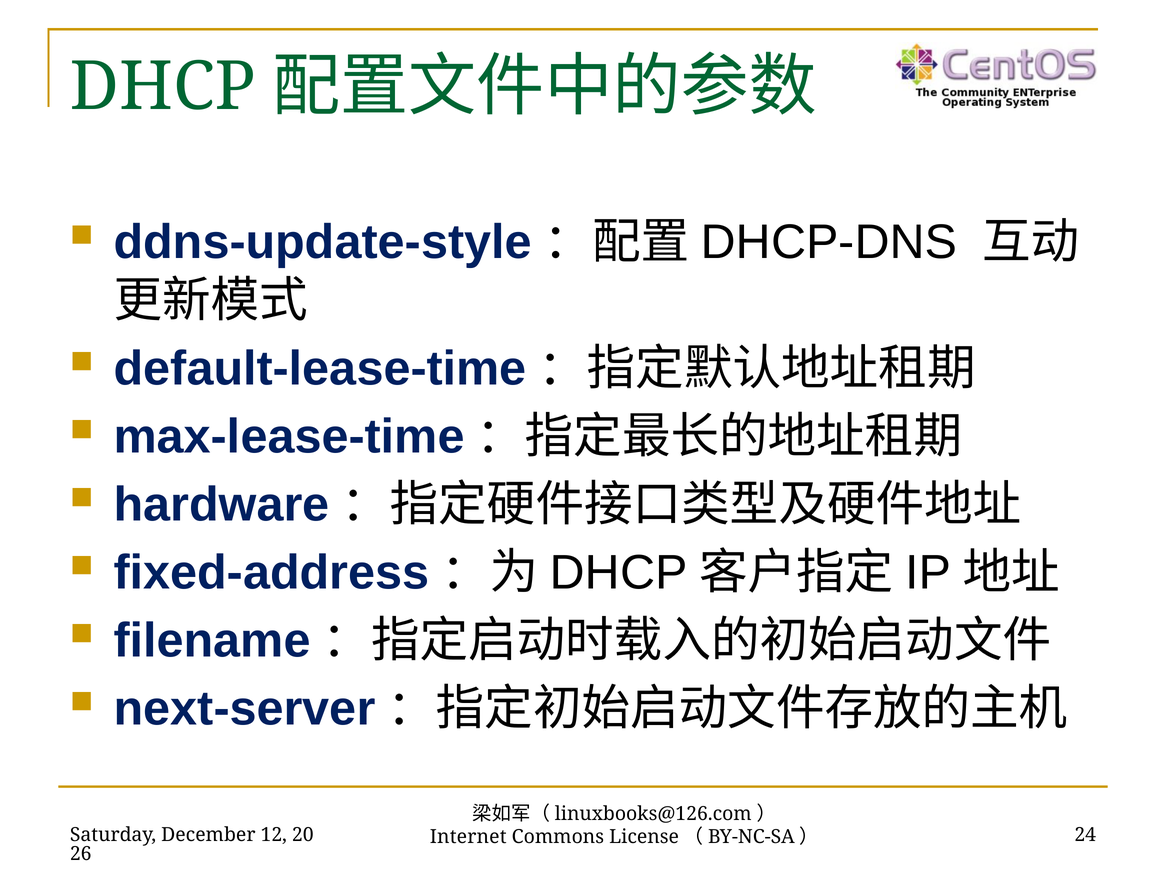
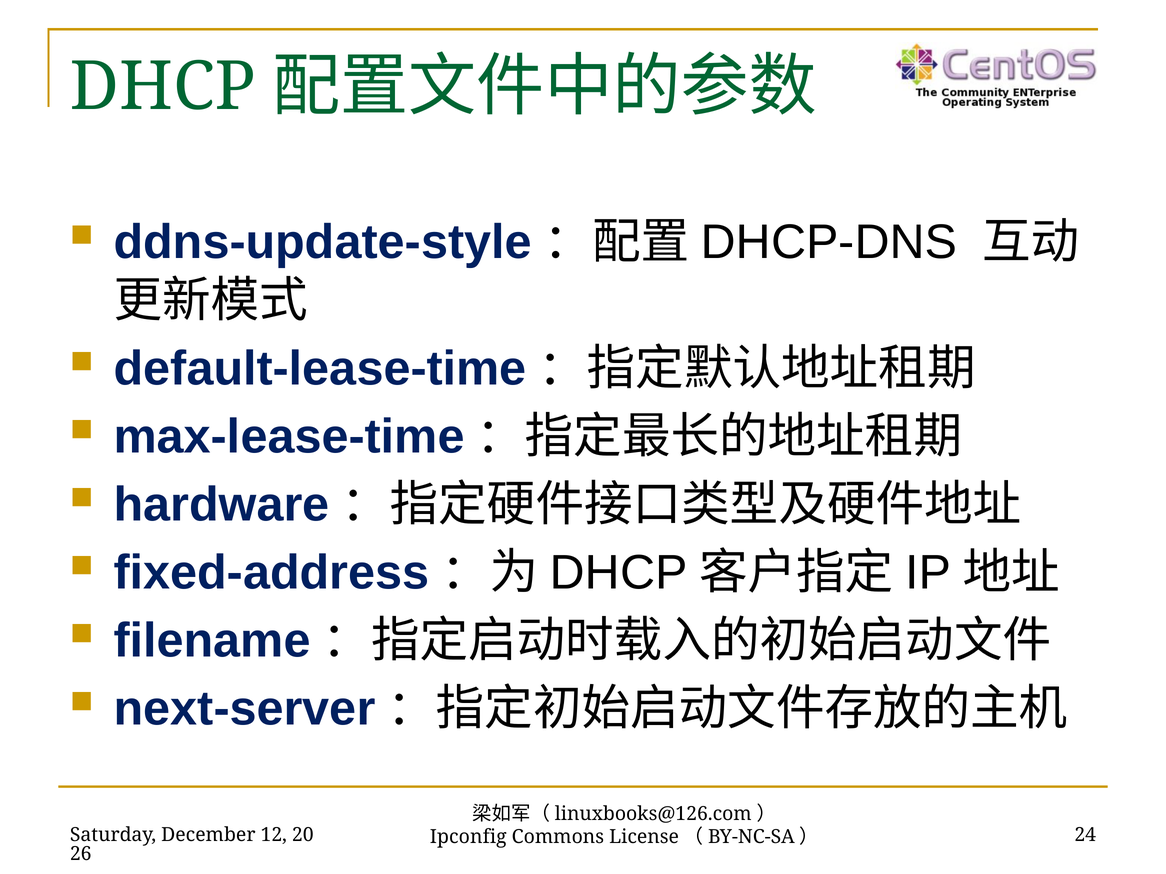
Internet: Internet -> Ipconfig
